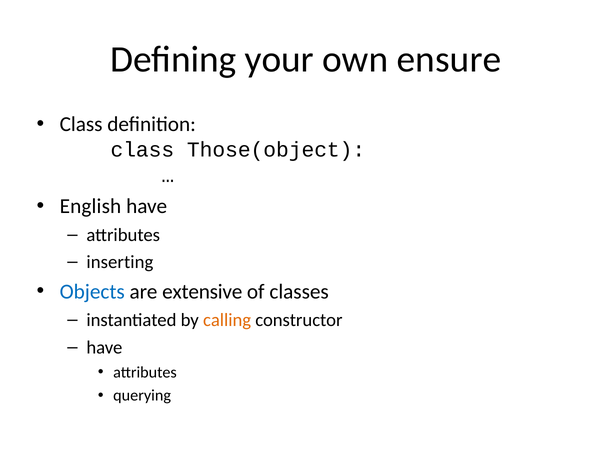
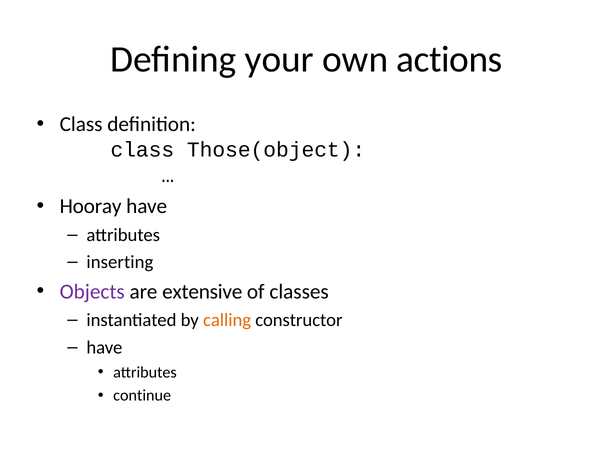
ensure: ensure -> actions
English: English -> Hooray
Objects colour: blue -> purple
querying: querying -> continue
